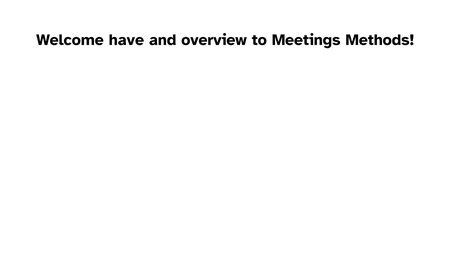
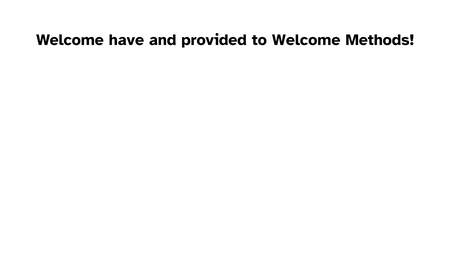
overview: overview -> provided
to Meetings: Meetings -> Welcome
